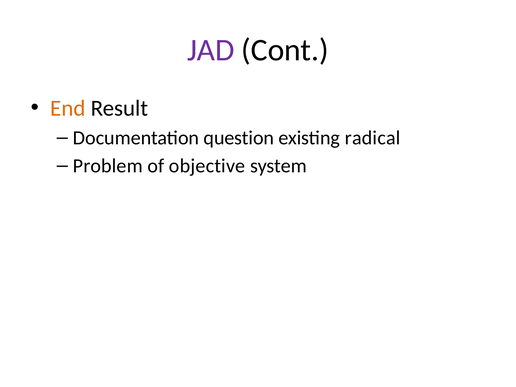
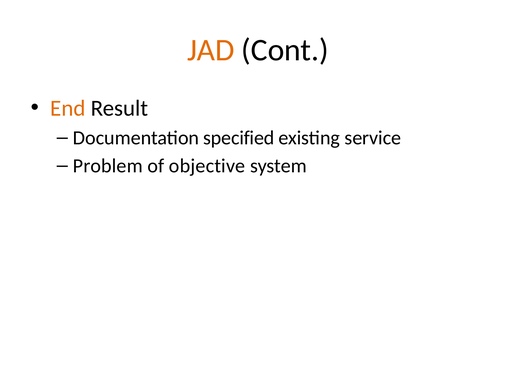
JAD colour: purple -> orange
question: question -> specified
radical: radical -> service
